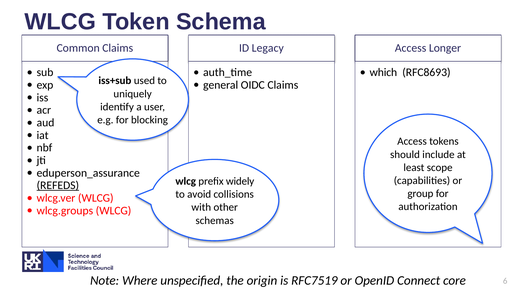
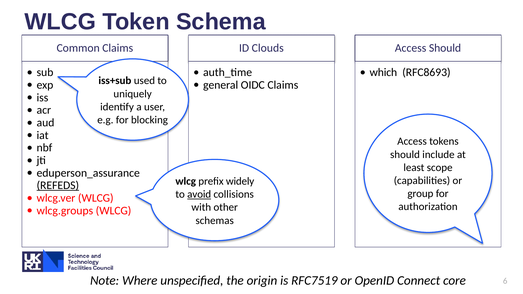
Legacy: Legacy -> Clouds
Access Longer: Longer -> Should
avoid underline: none -> present
